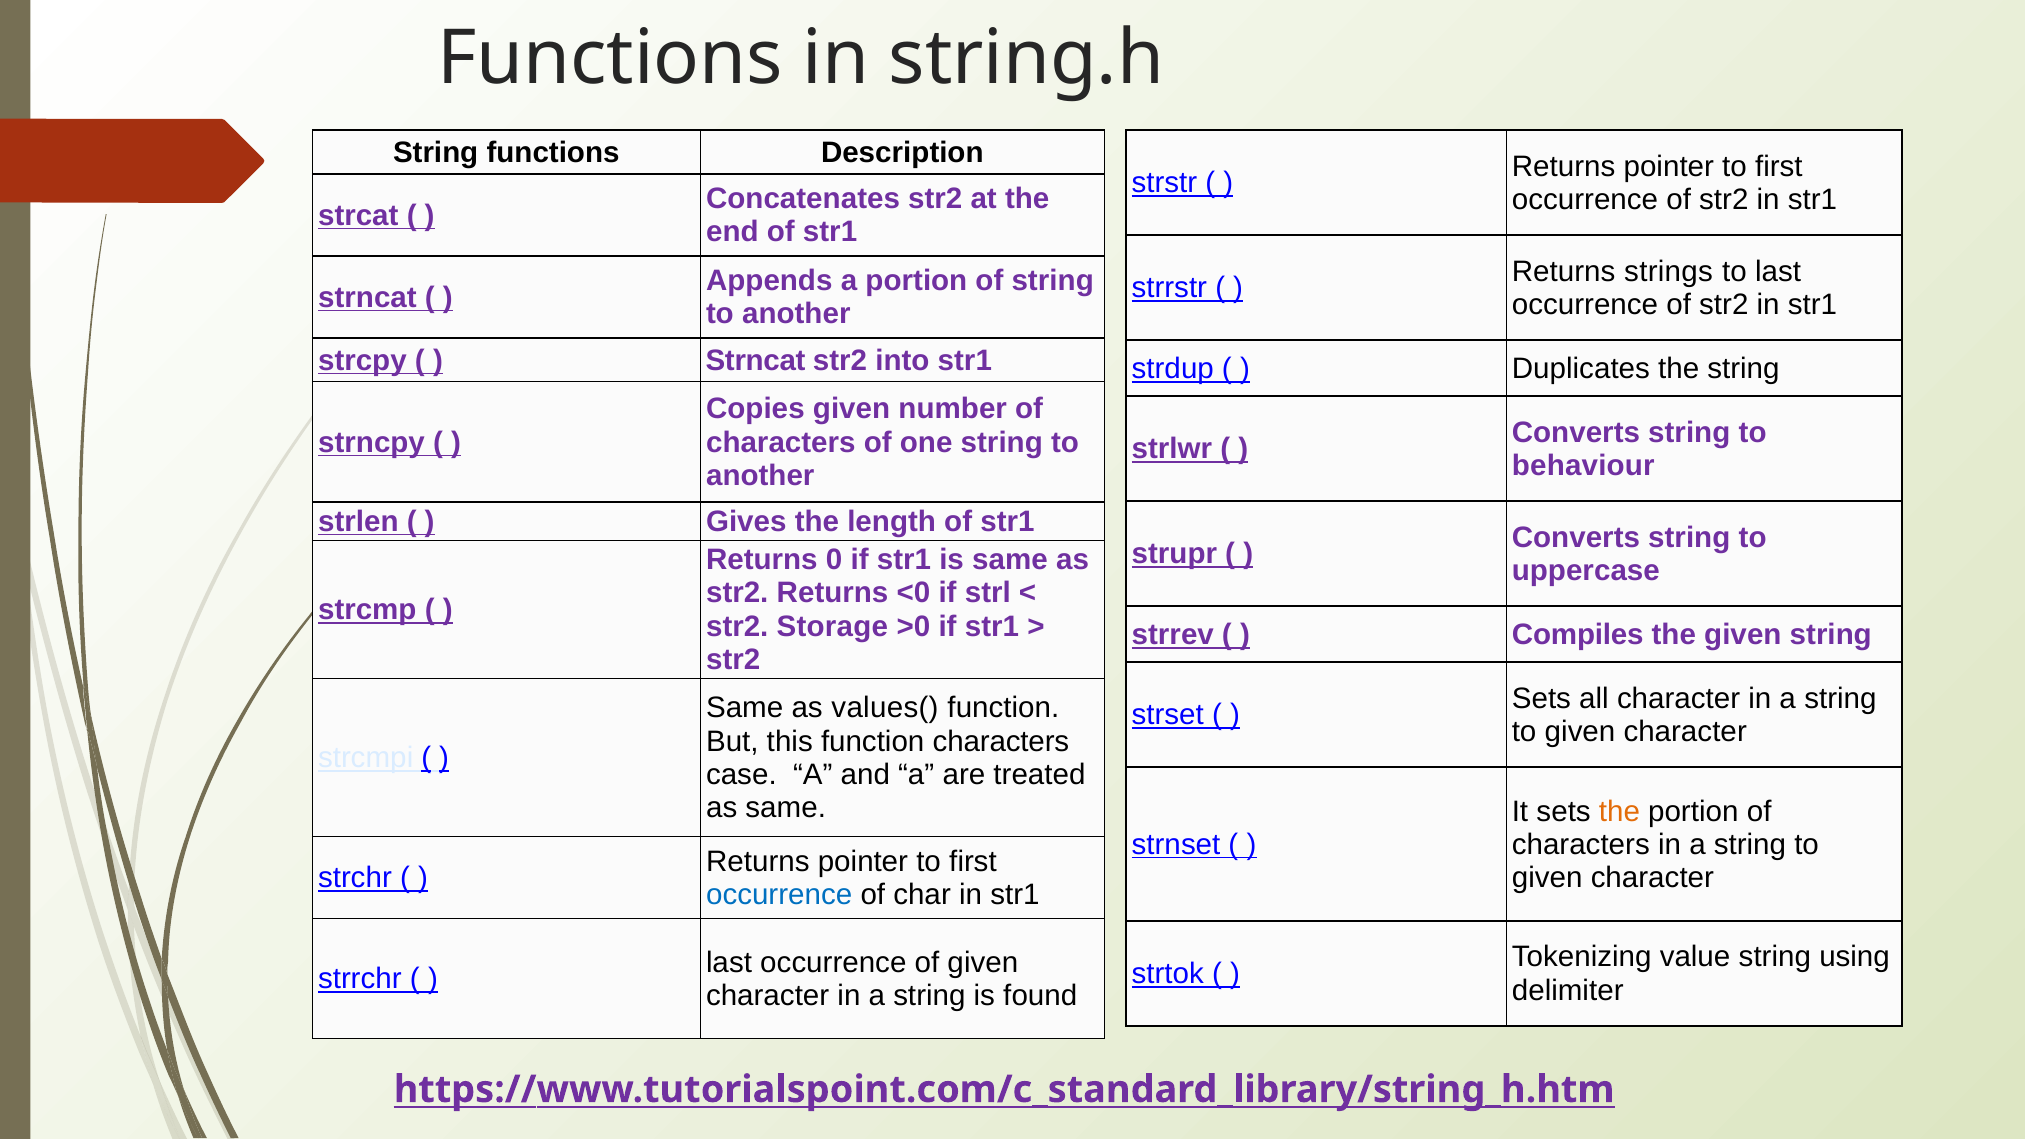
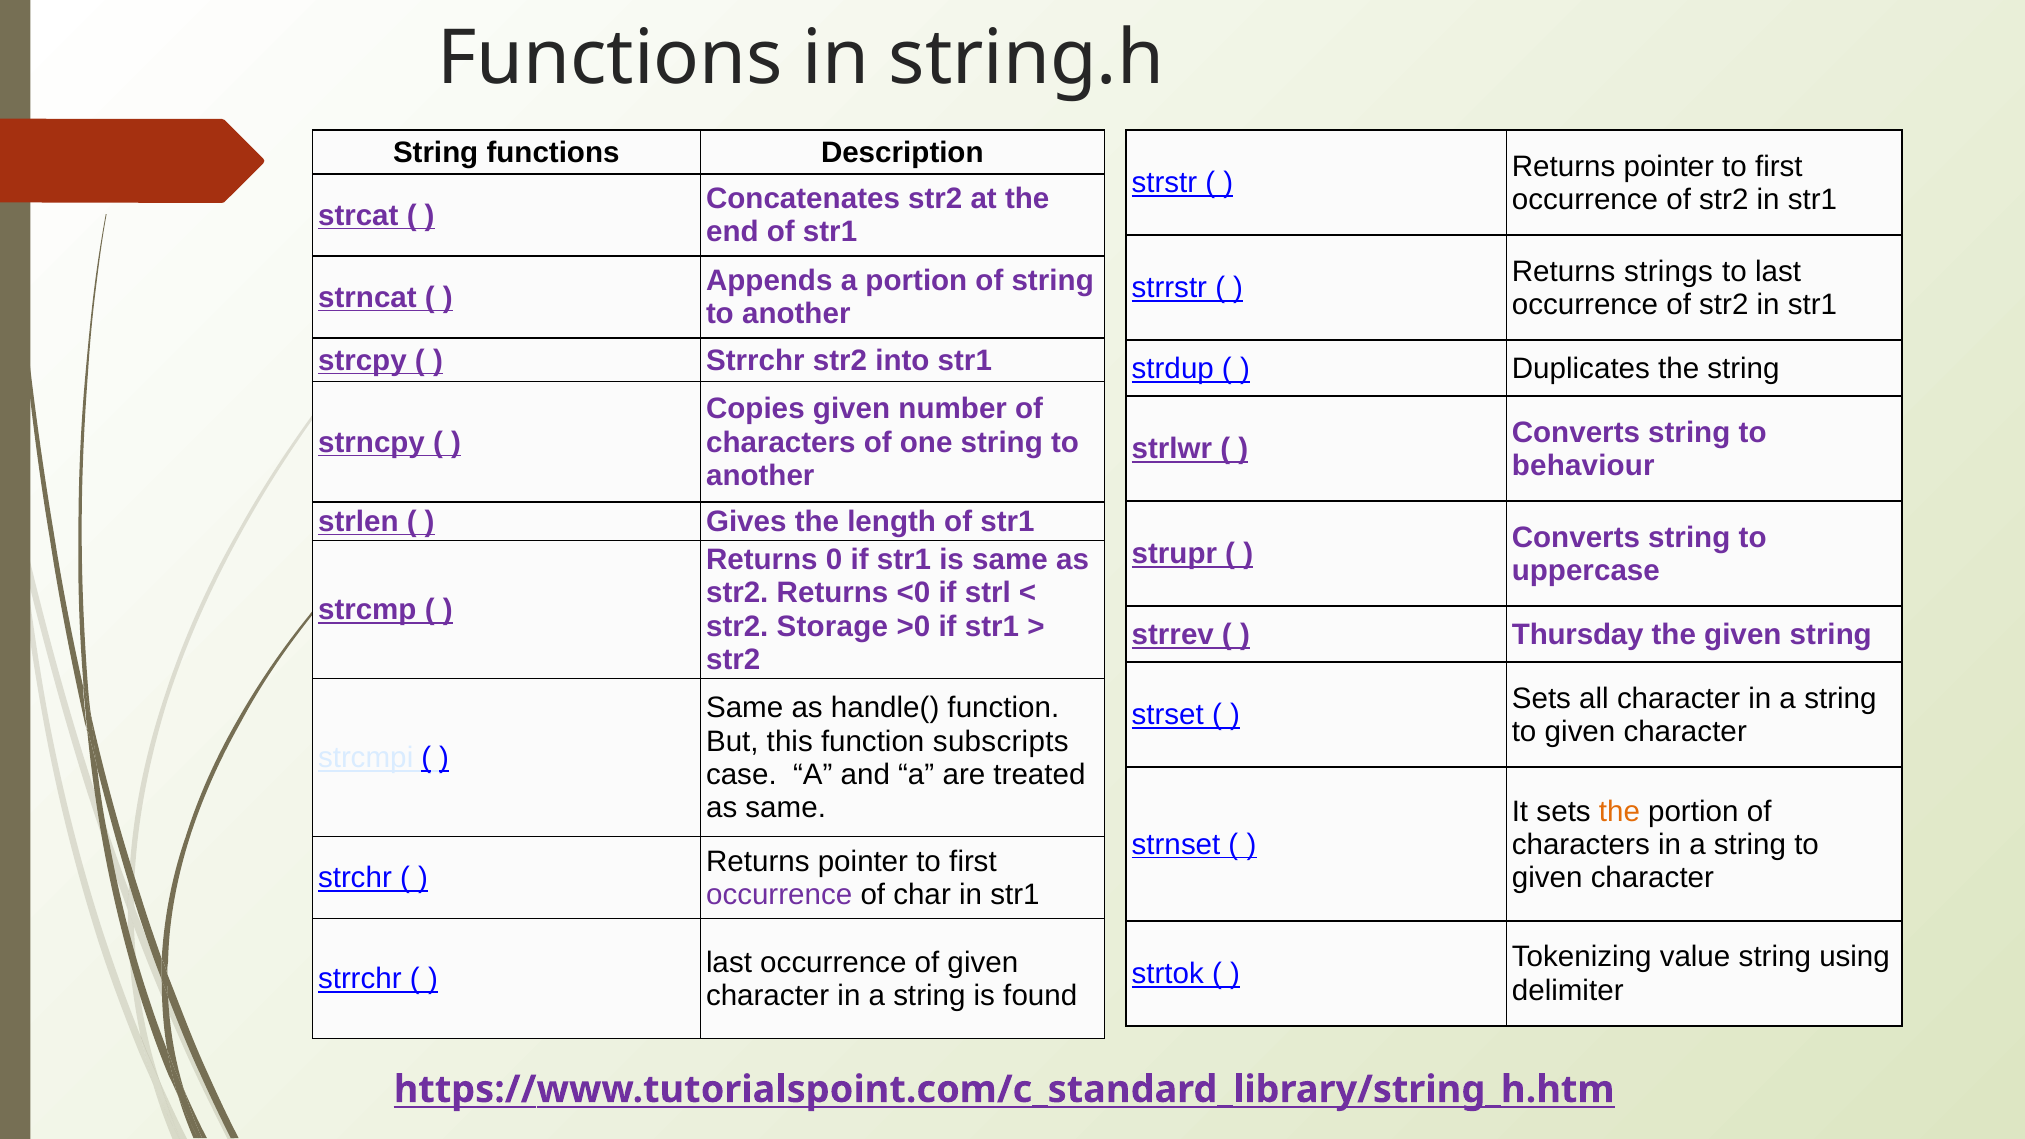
Strncat at (756, 360): Strncat -> Strrchr
Compiles: Compiles -> Thursday
values(: values( -> handle(
function characters: characters -> subscripts
occurrence at (779, 895) colour: blue -> purple
